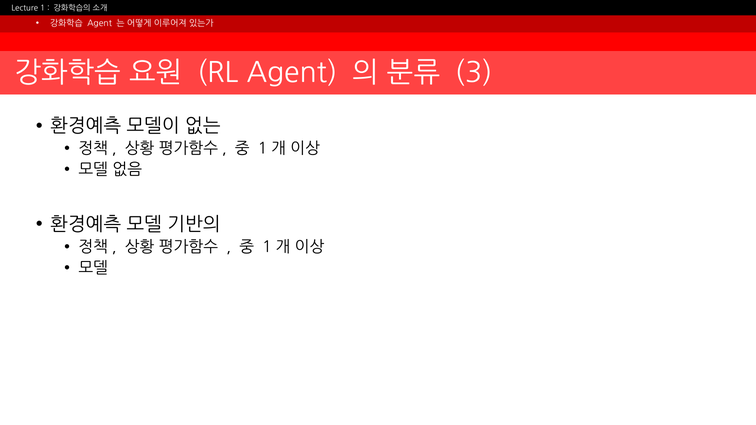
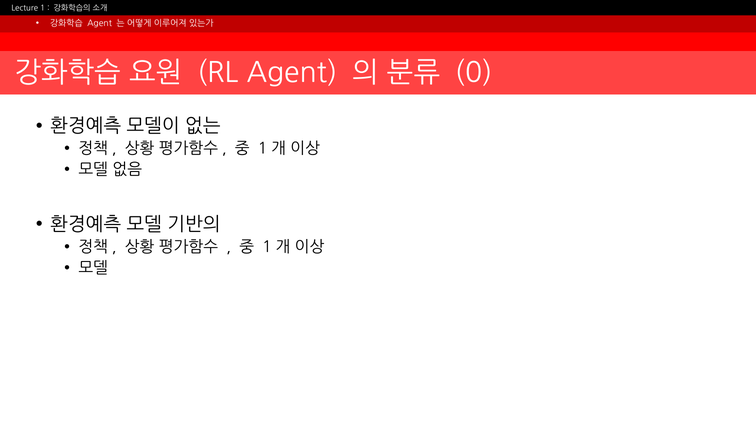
3: 3 -> 0
